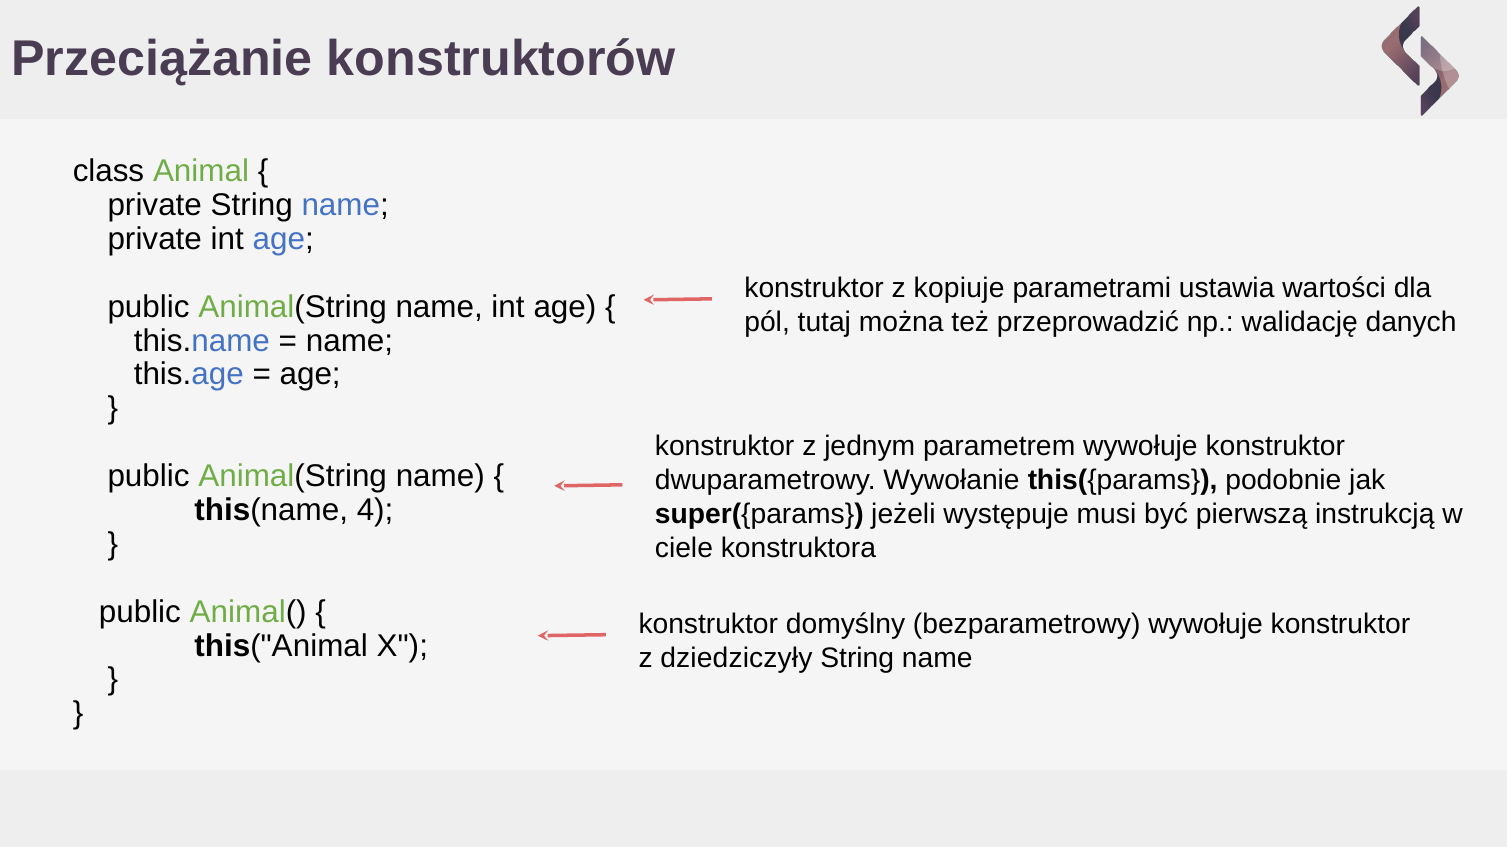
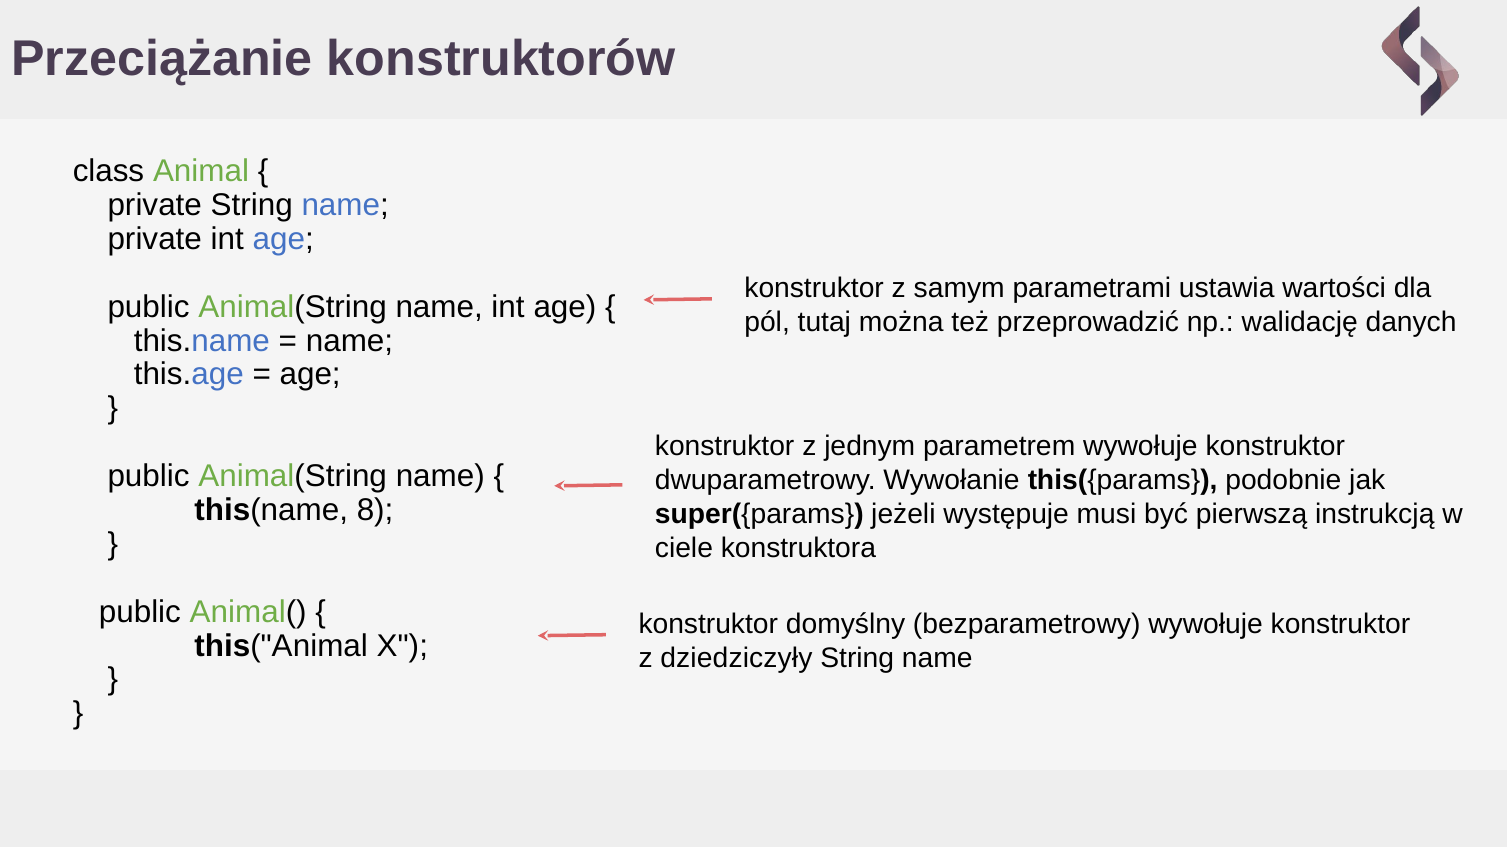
kopiuje: kopiuje -> samym
4: 4 -> 8
